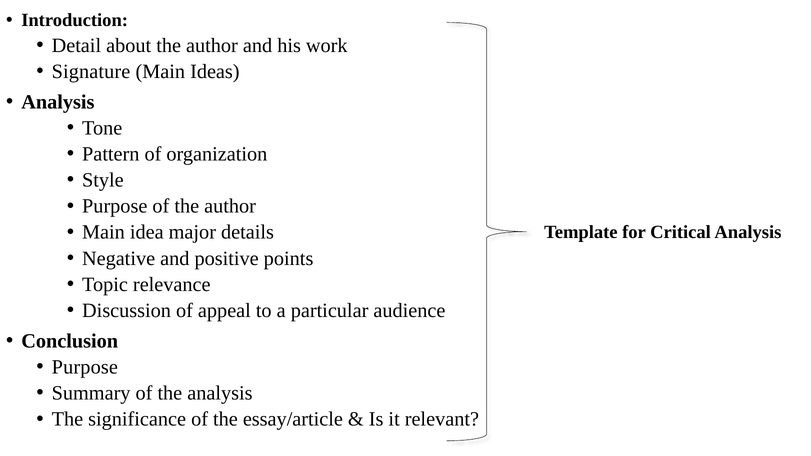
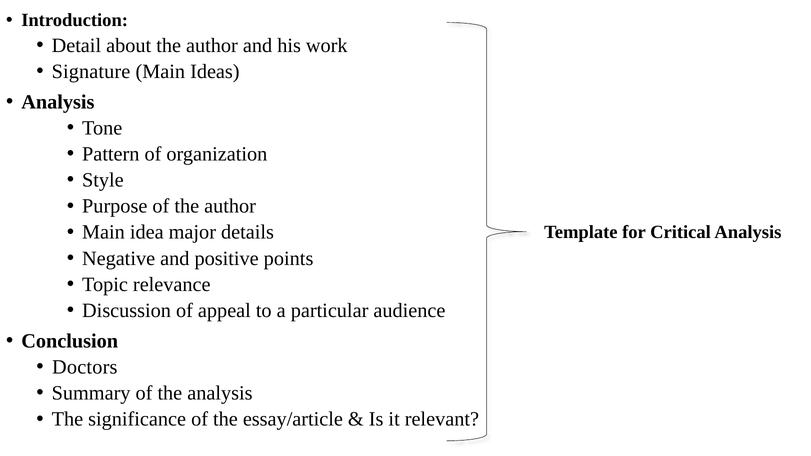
Purpose at (85, 367): Purpose -> Doctors
